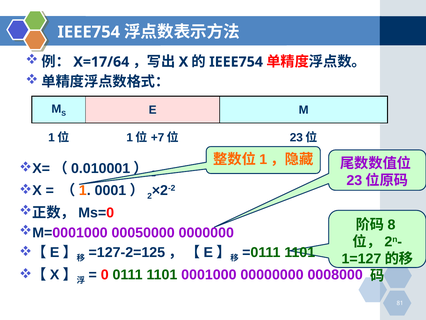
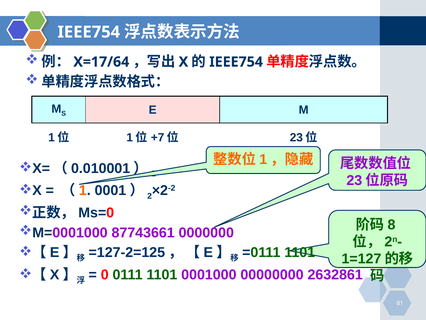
00050000: 00050000 -> 87743661
0008000: 0008000 -> 2632861
